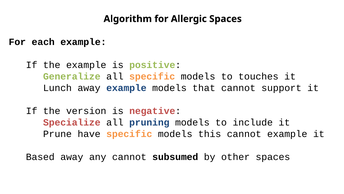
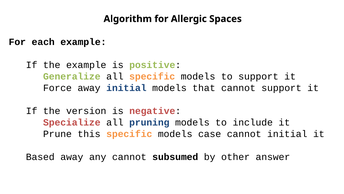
to touches: touches -> support
Lunch: Lunch -> Force
away example: example -> initial
have: have -> this
this: this -> case
cannot example: example -> initial
other spaces: spaces -> answer
